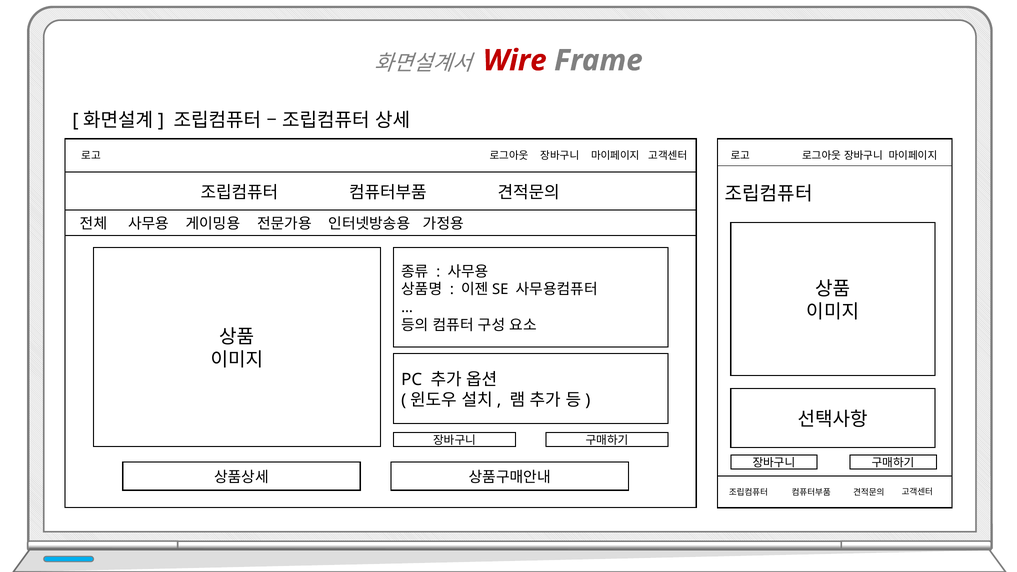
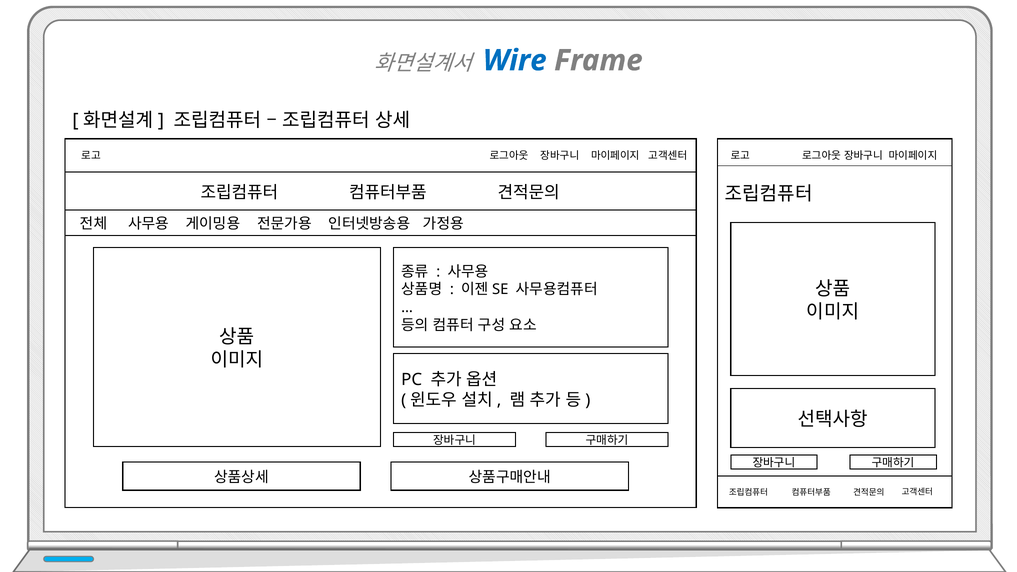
Wire colour: red -> blue
